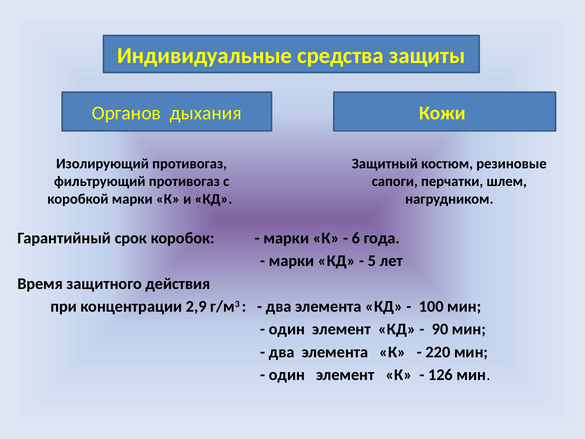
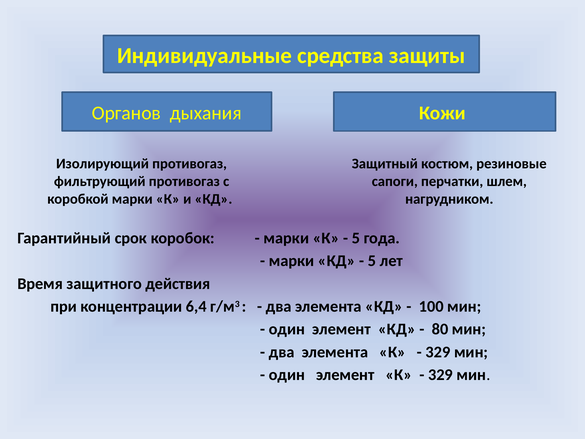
6 at (356, 238): 6 -> 5
2,9: 2,9 -> 6,4
90: 90 -> 80
220 at (438, 352): 220 -> 329
126 at (441, 375): 126 -> 329
